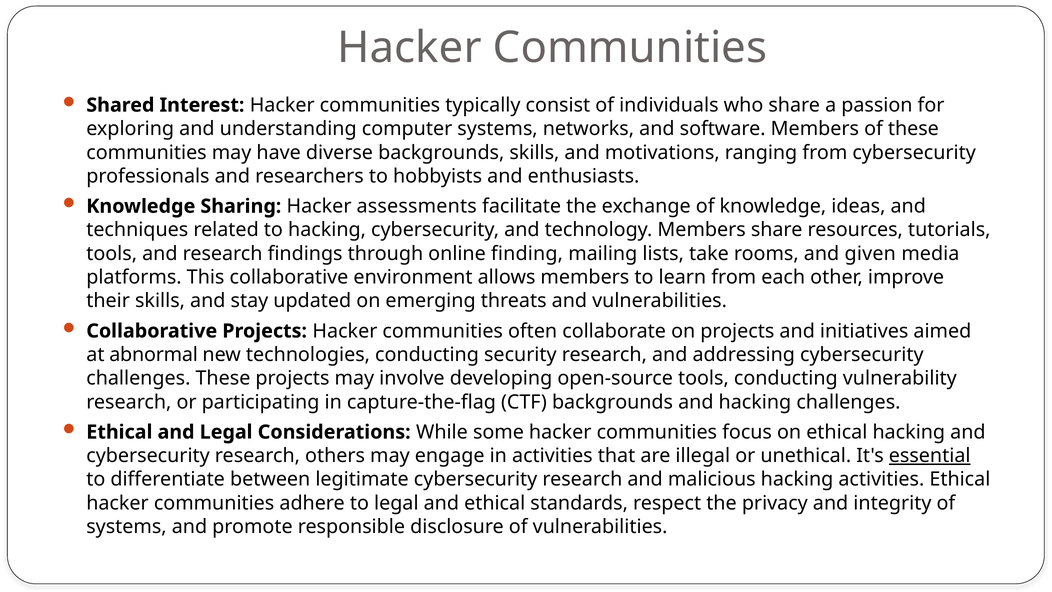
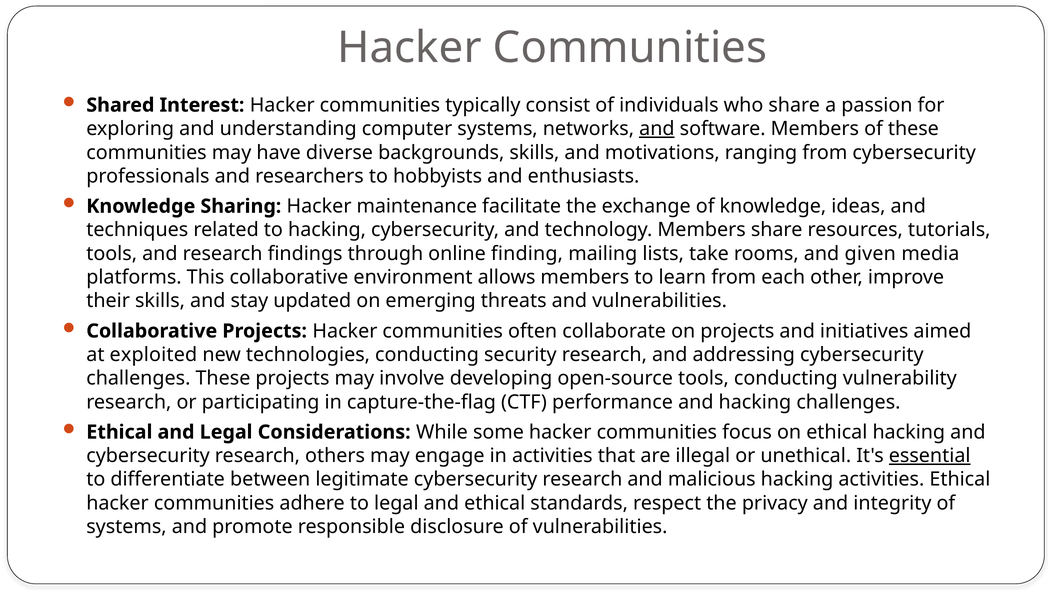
and at (657, 129) underline: none -> present
assessments: assessments -> maintenance
abnormal: abnormal -> exploited
CTF backgrounds: backgrounds -> performance
